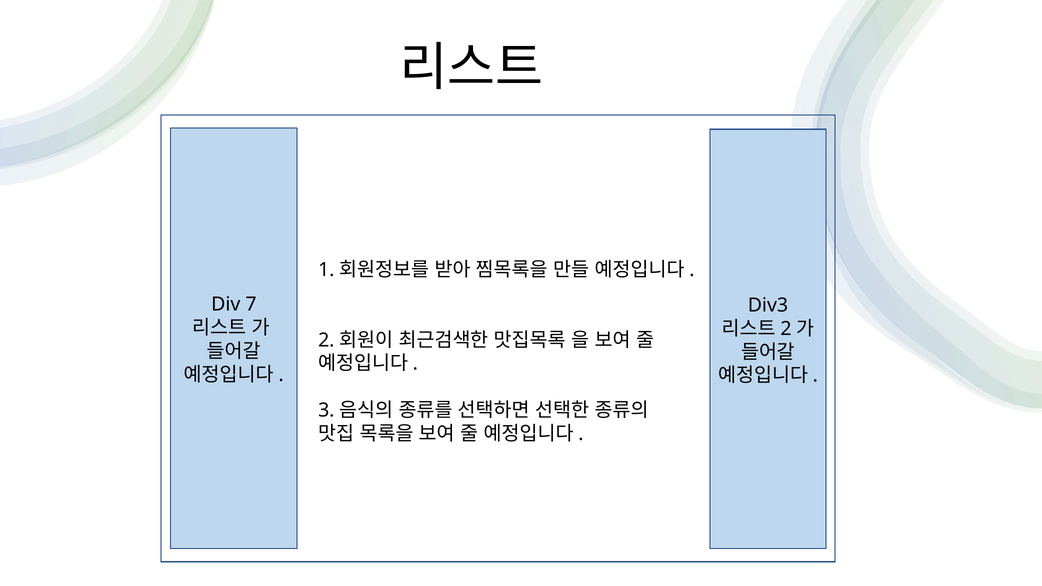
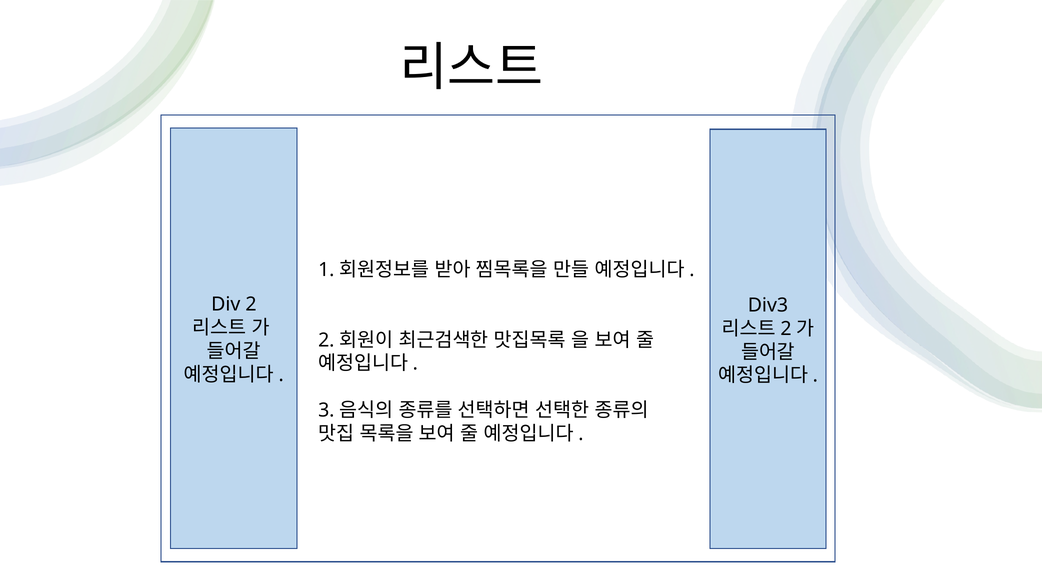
7: 7 -> 2
